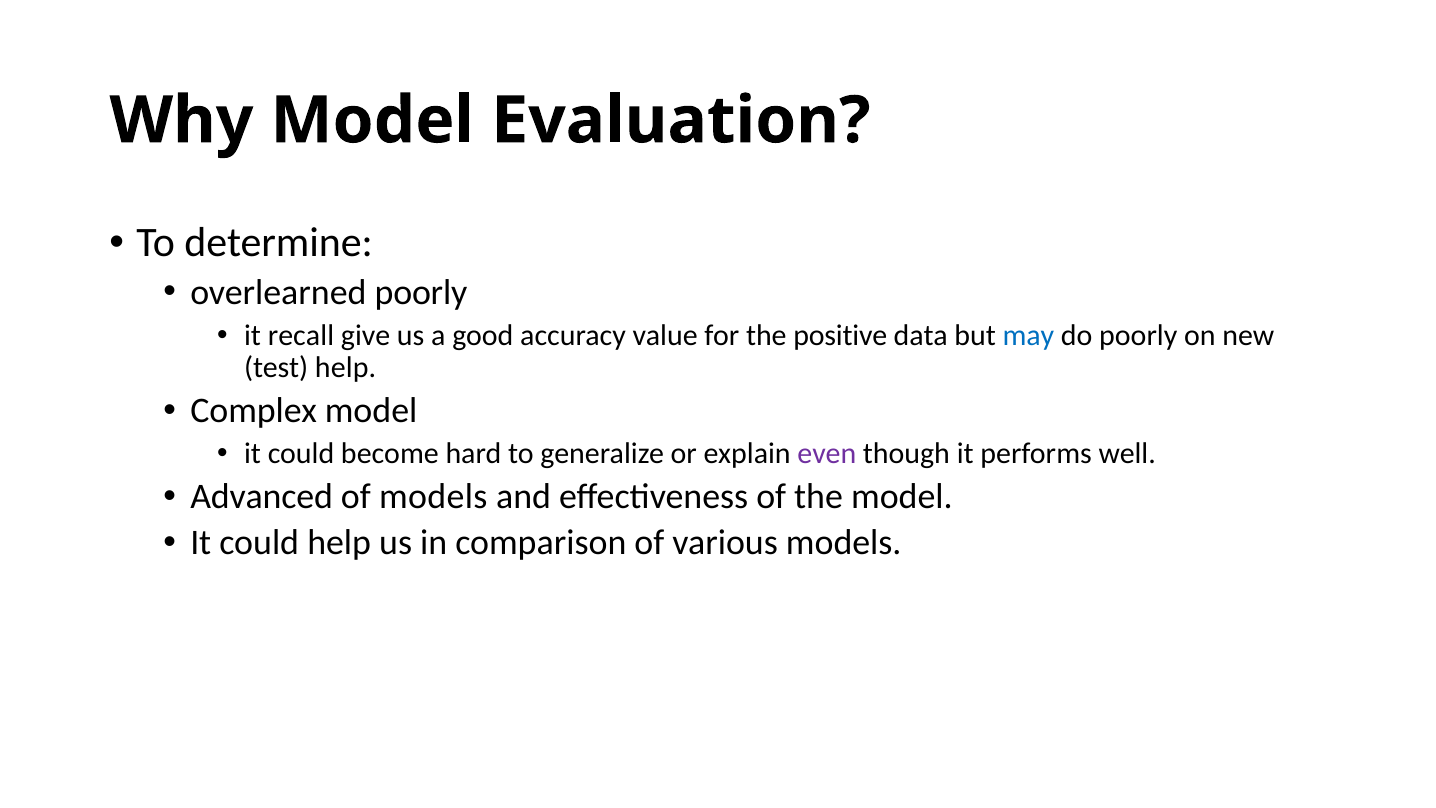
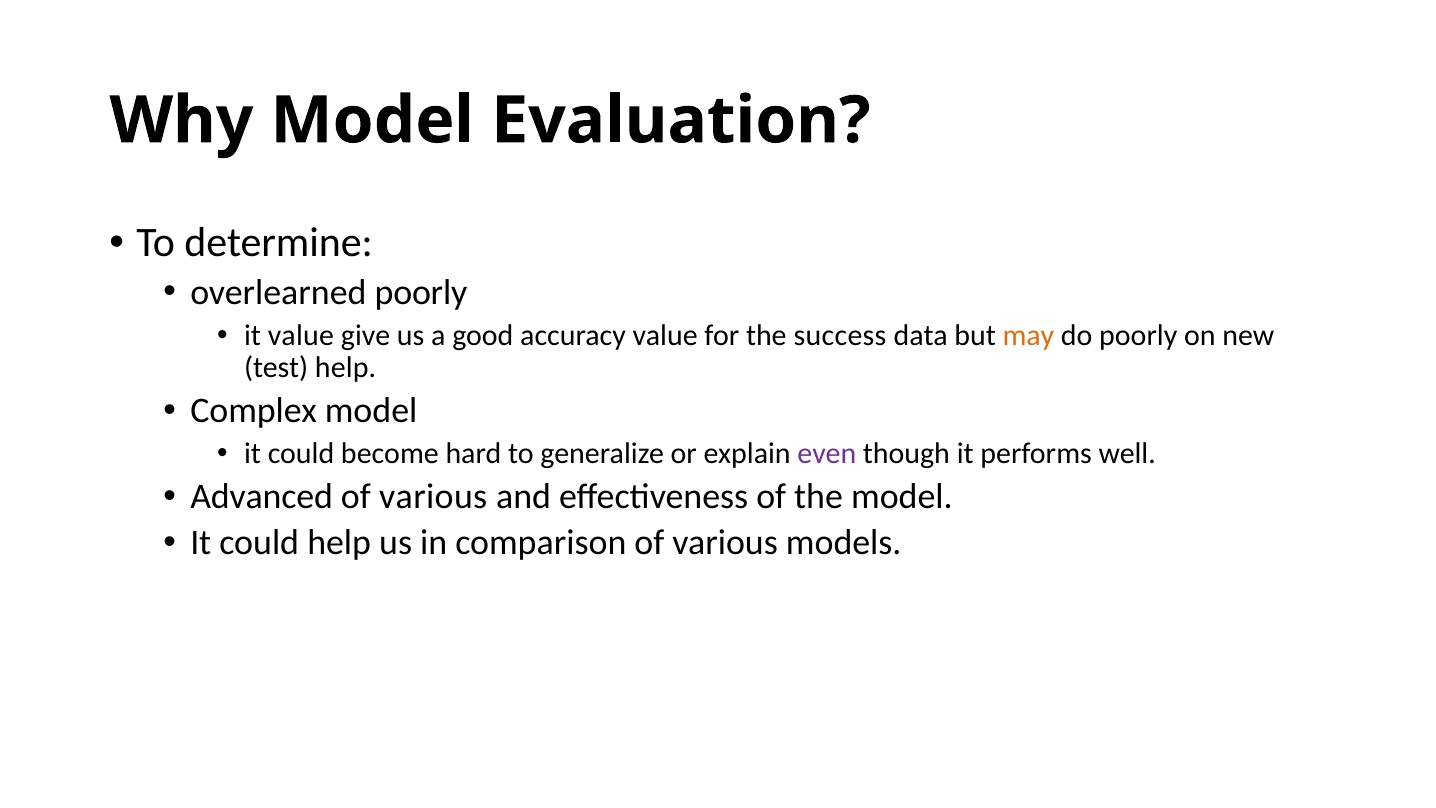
it recall: recall -> value
positive: positive -> success
may colour: blue -> orange
models at (433, 497): models -> various
